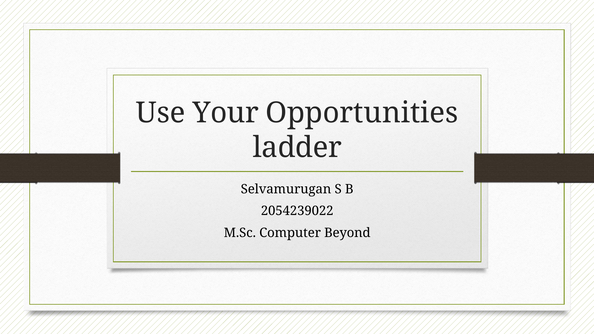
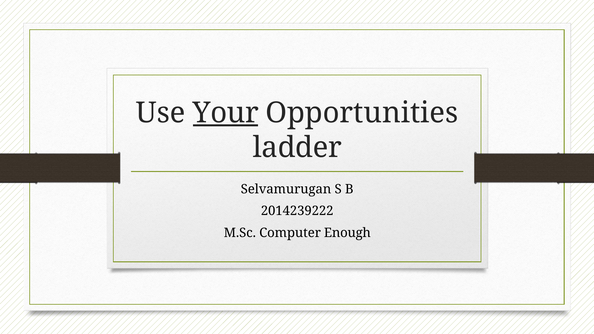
Your underline: none -> present
2054239022: 2054239022 -> 2014239222
Beyond: Beyond -> Enough
